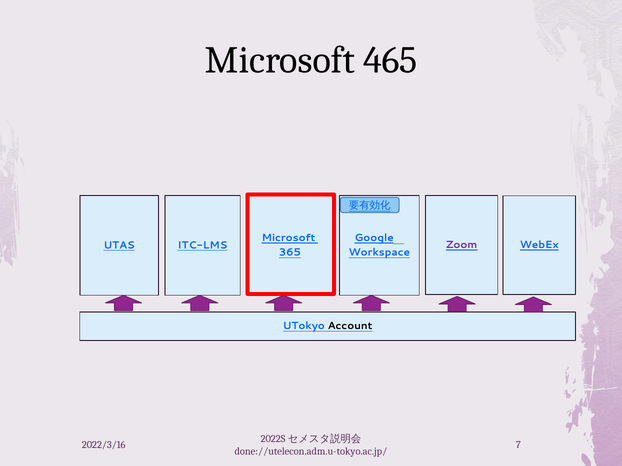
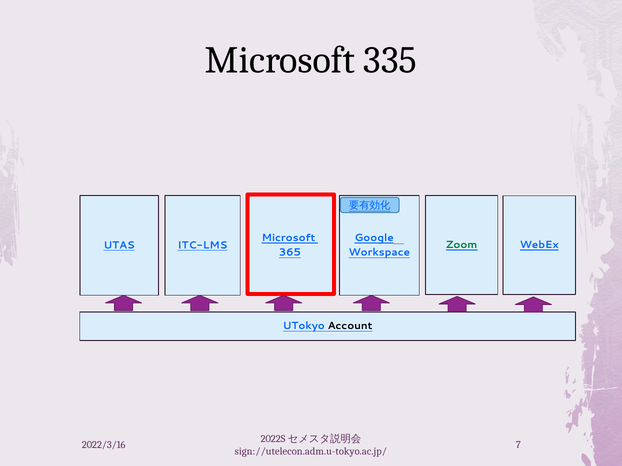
465: 465 -> 335
Zoom colour: purple -> green
done://utelecon.adm.u-tokyo.ac.jp/: done://utelecon.adm.u-tokyo.ac.jp/ -> sign://utelecon.adm.u-tokyo.ac.jp/
